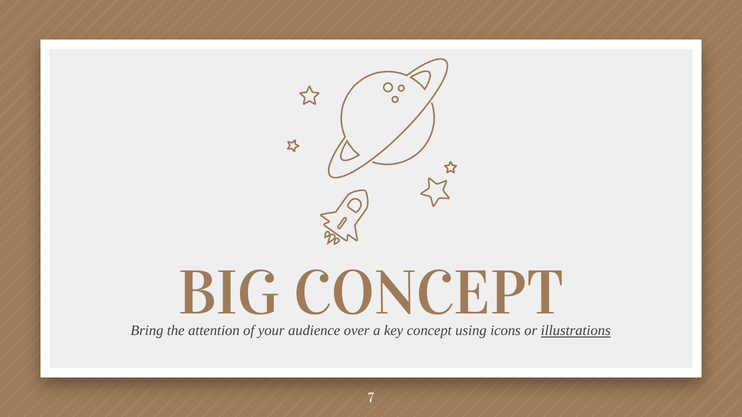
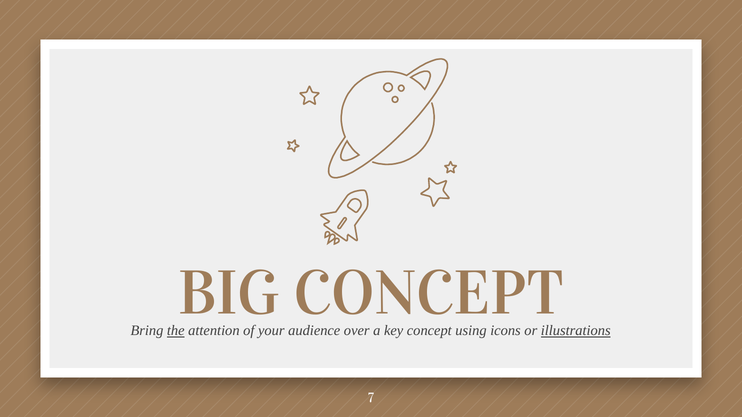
the underline: none -> present
